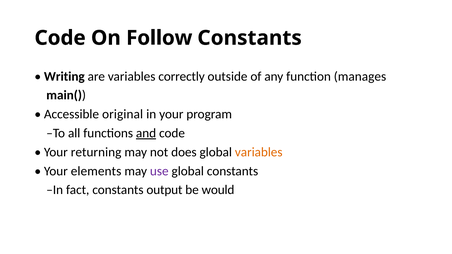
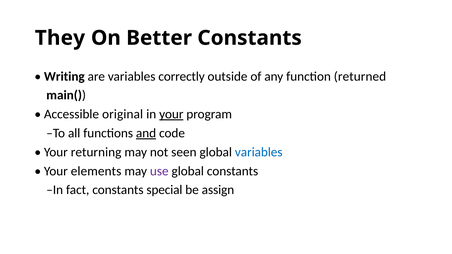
Code at (60, 38): Code -> They
Follow: Follow -> Better
manages: manages -> returned
your at (171, 114) underline: none -> present
does: does -> seen
variables at (259, 152) colour: orange -> blue
output: output -> special
would: would -> assign
